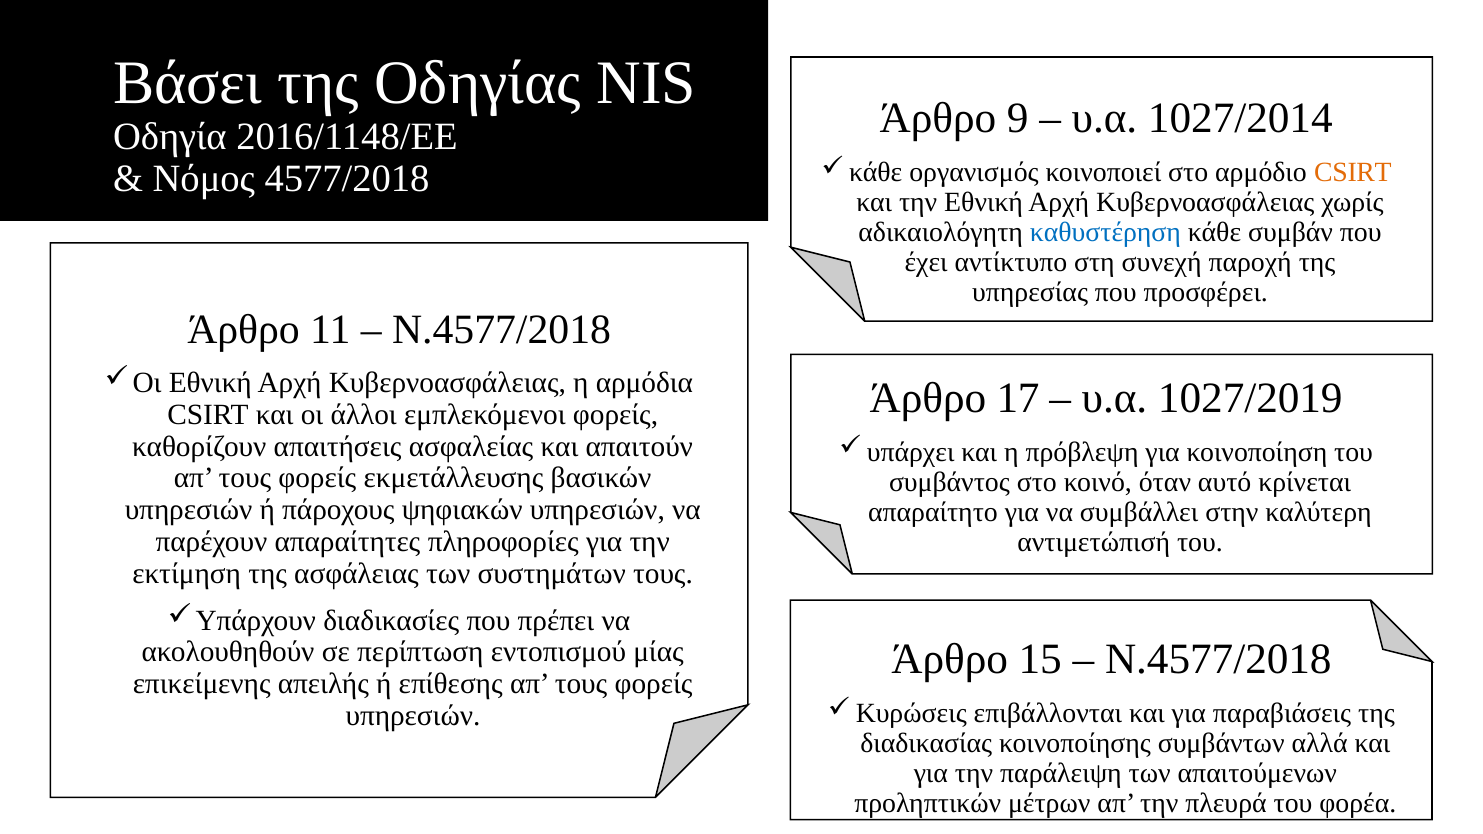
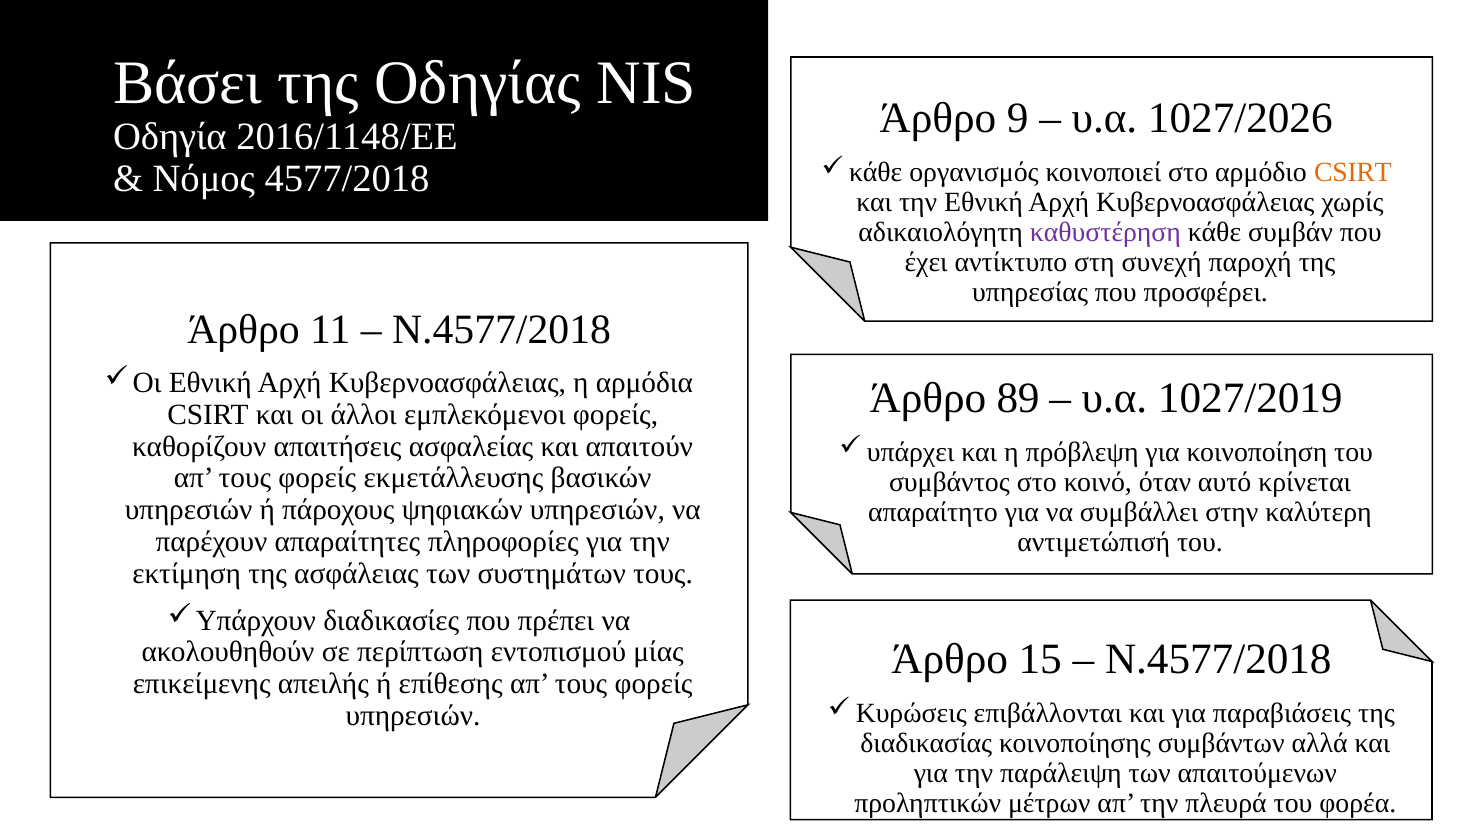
1027/2014: 1027/2014 -> 1027/2026
καθυστέρηση colour: blue -> purple
17: 17 -> 89
